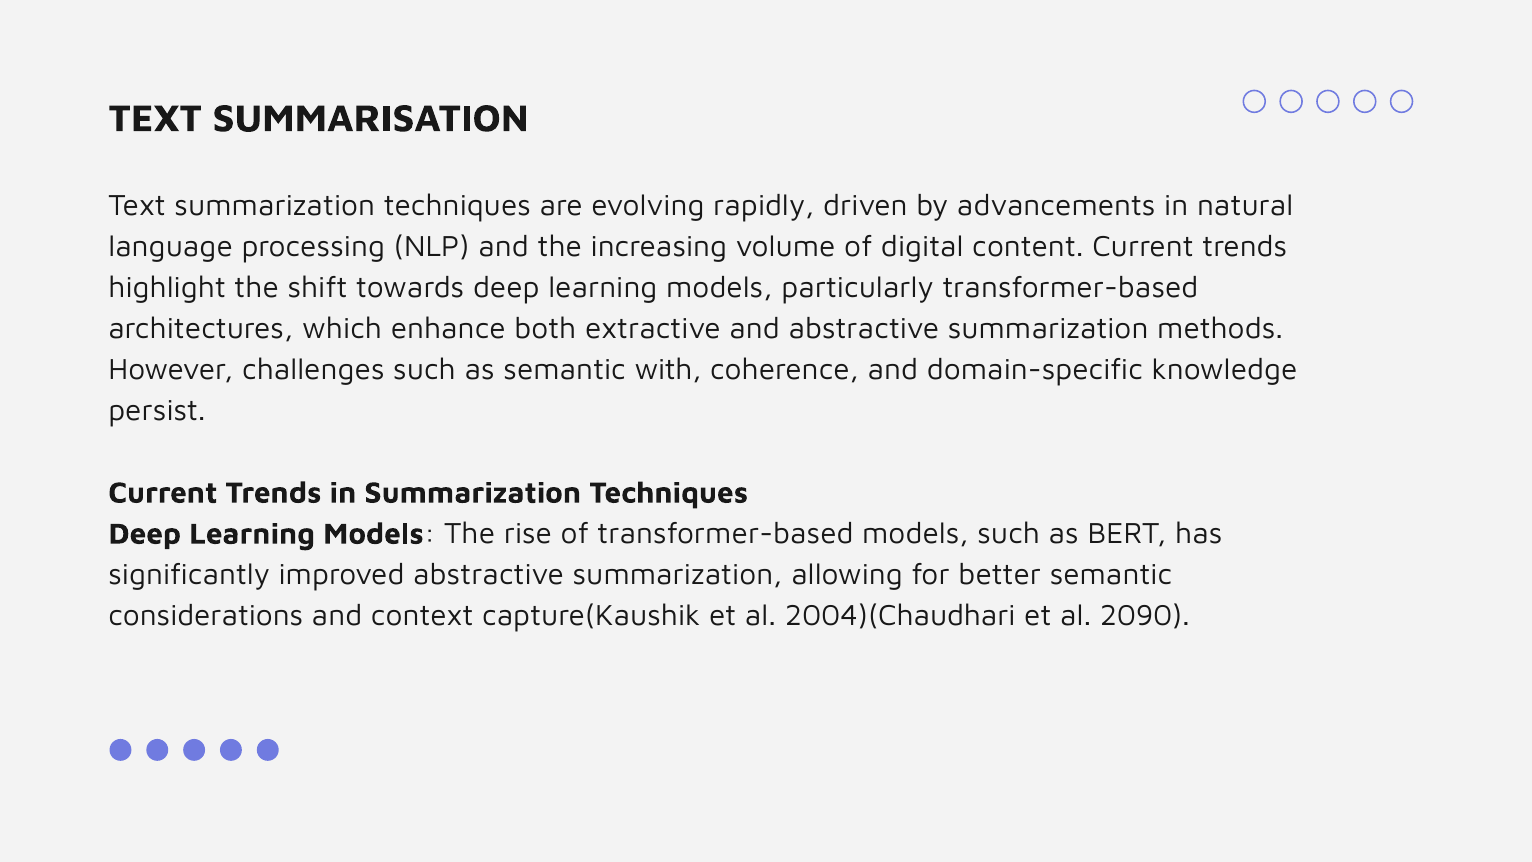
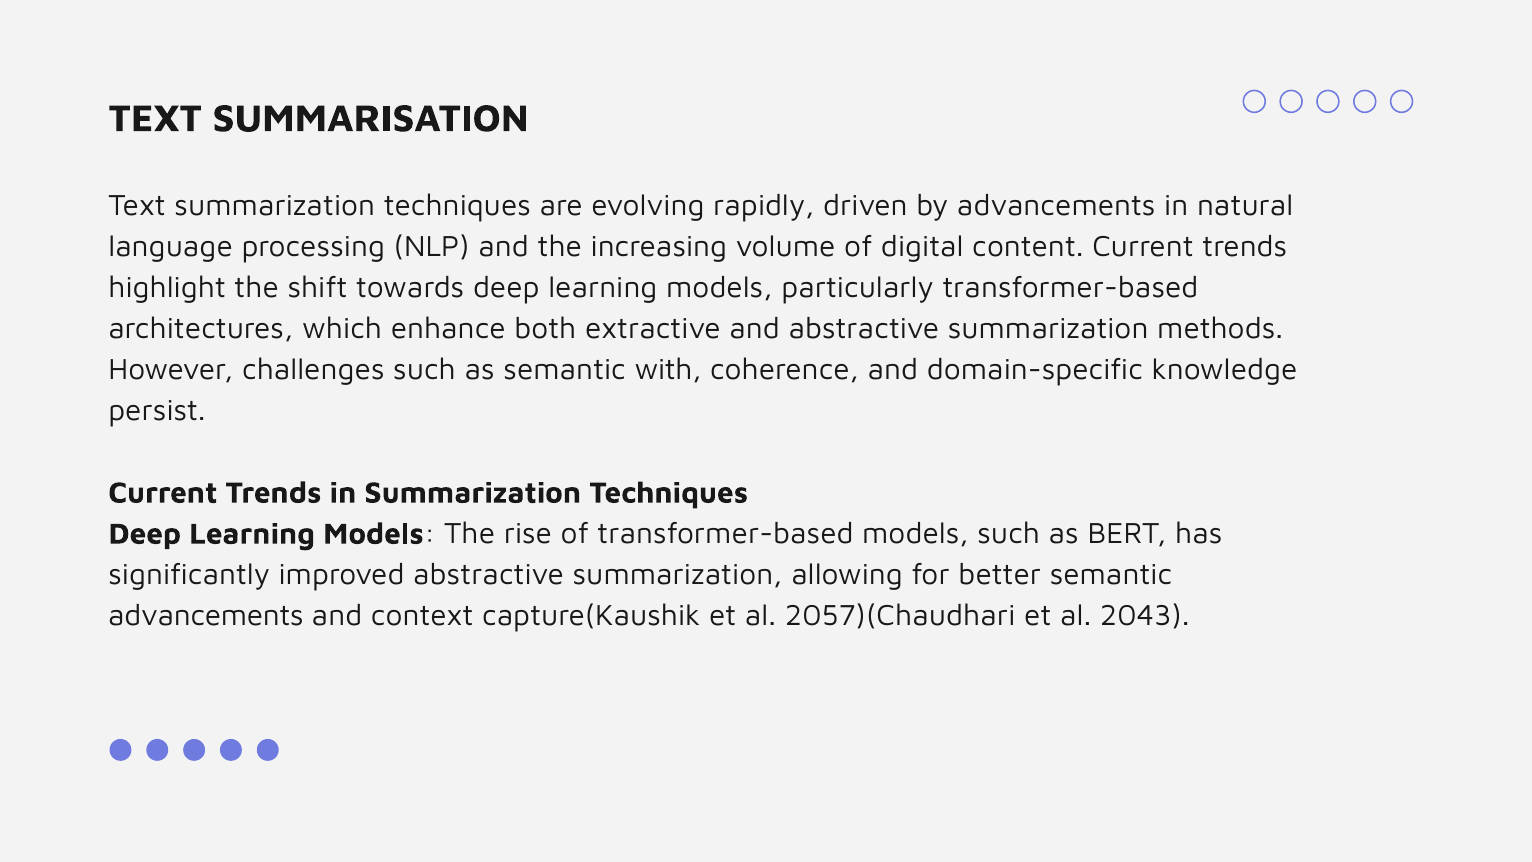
considerations at (206, 616): considerations -> advancements
2004)(Chaudhari: 2004)(Chaudhari -> 2057)(Chaudhari
2090: 2090 -> 2043
